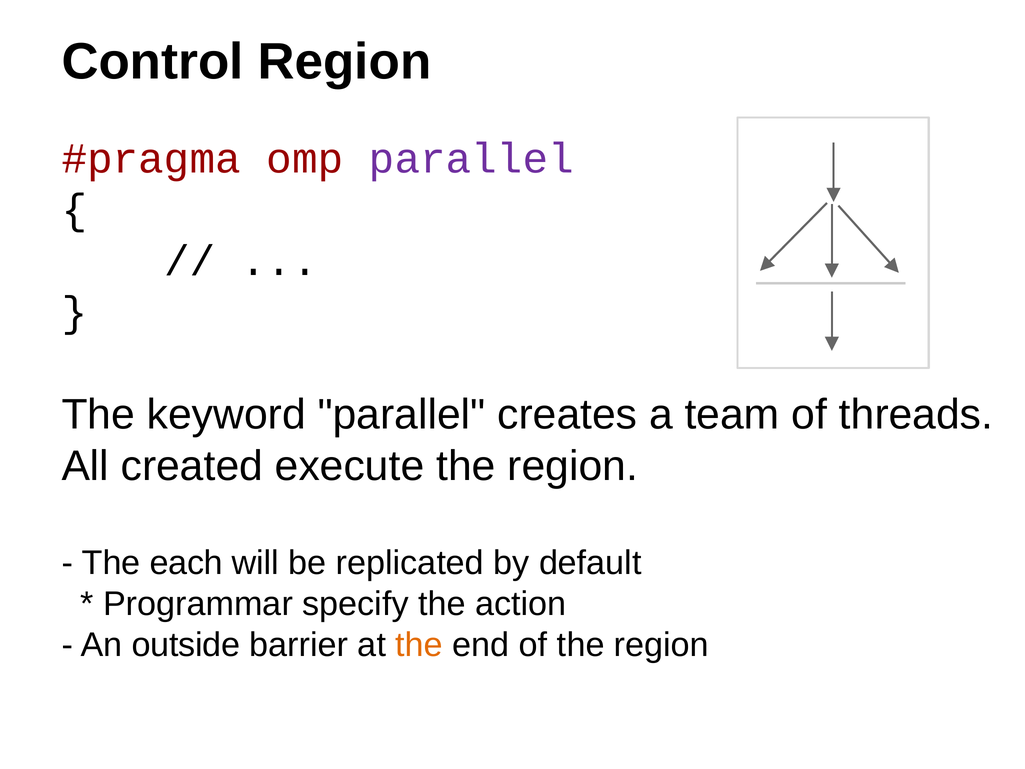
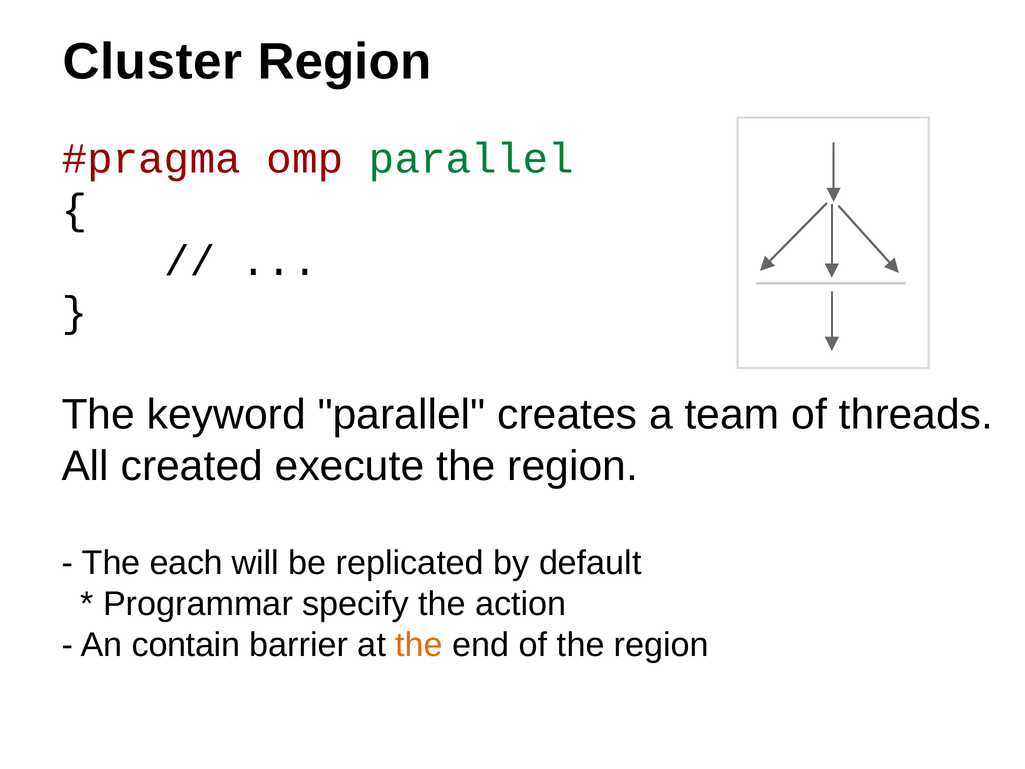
Control: Control -> Cluster
parallel at (471, 158) colour: purple -> green
outside: outside -> contain
